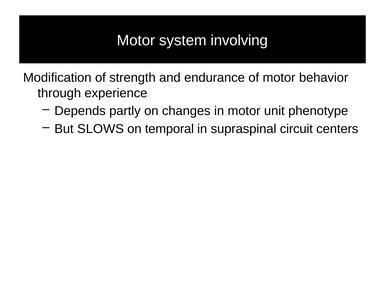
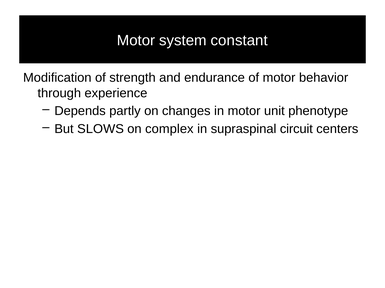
involving: involving -> constant
temporal: temporal -> complex
